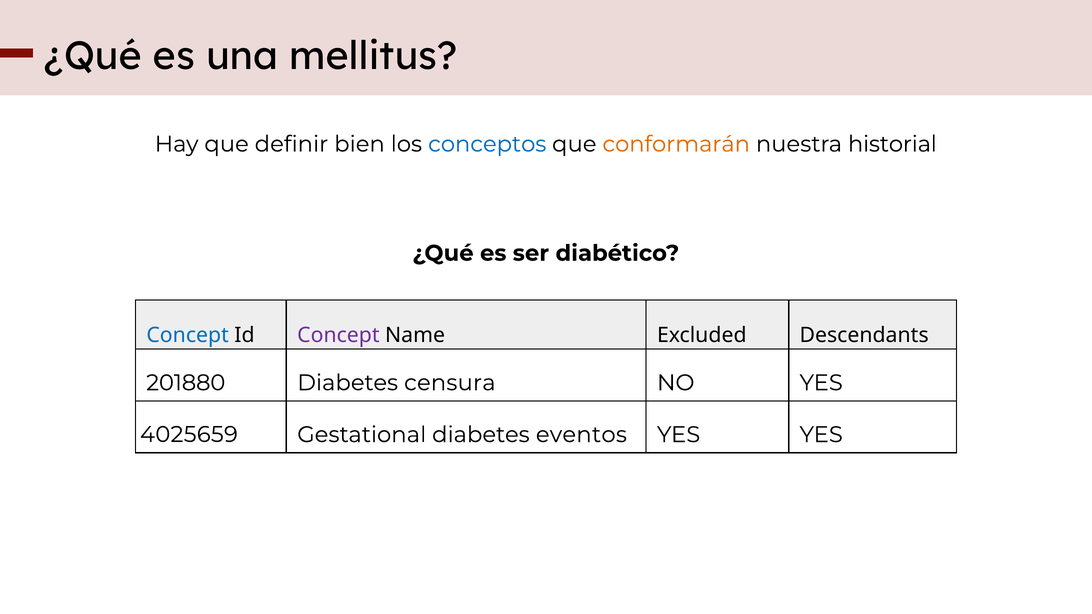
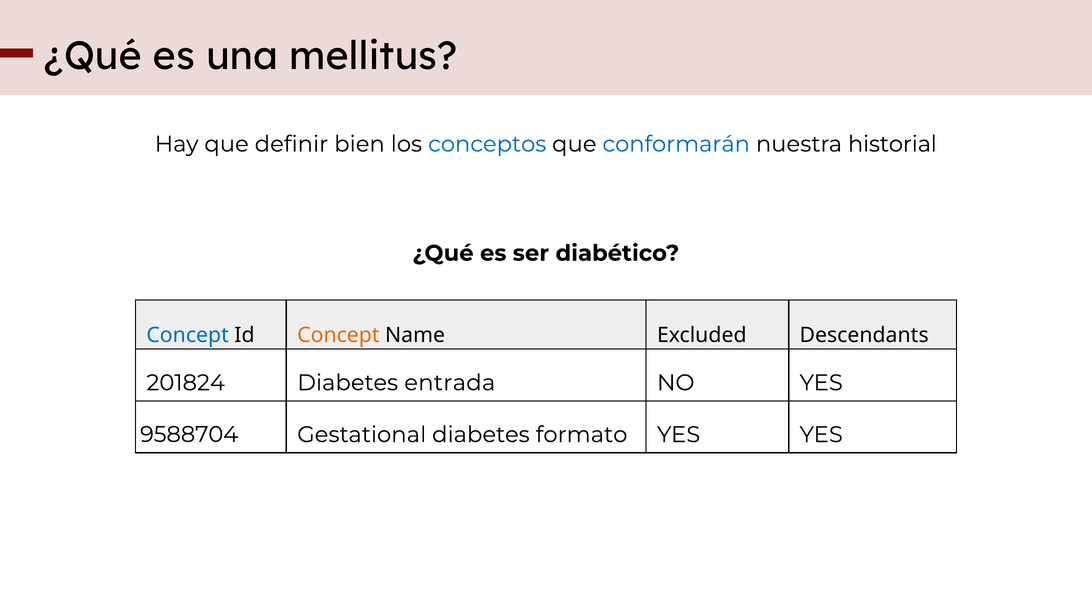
conformarán colour: orange -> blue
Concept at (338, 336) colour: purple -> orange
201880: 201880 -> 201824
censura: censura -> entrada
4025659: 4025659 -> 9588704
eventos: eventos -> formato
